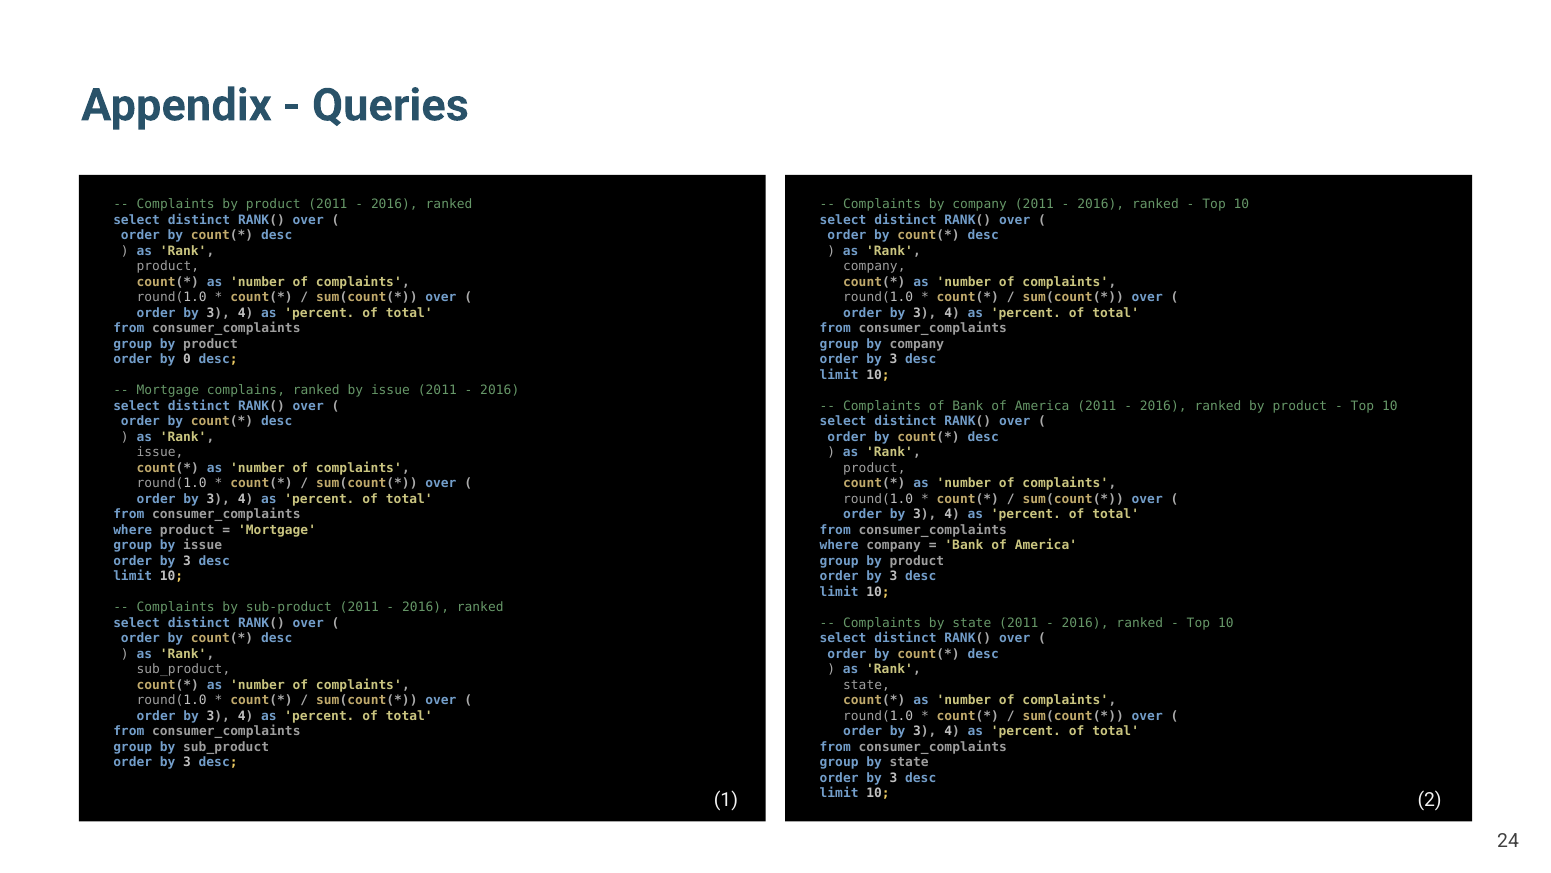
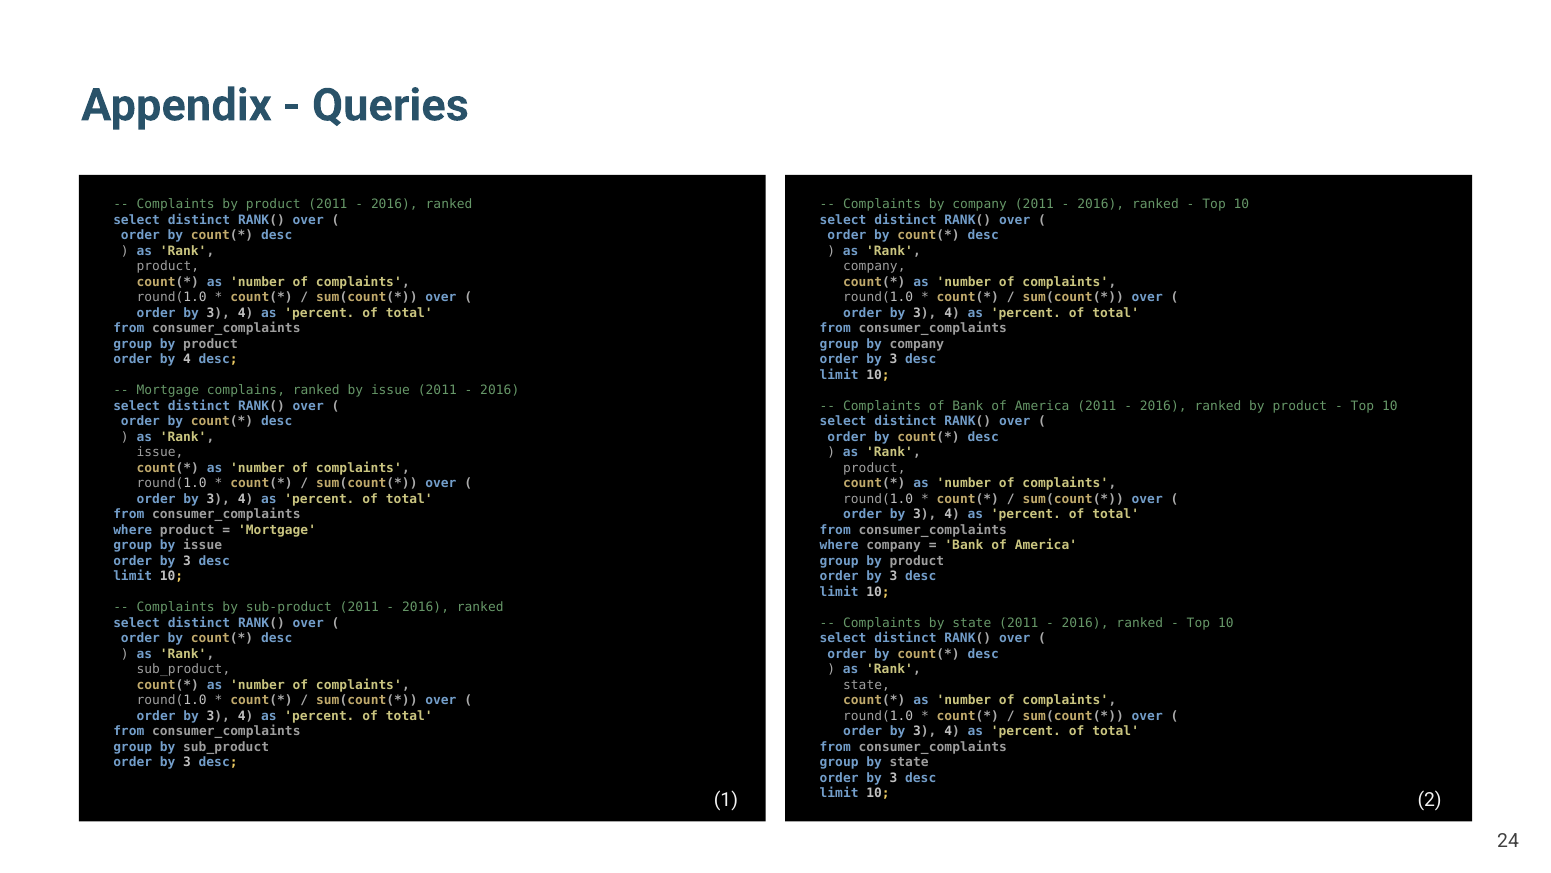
by 0: 0 -> 4
